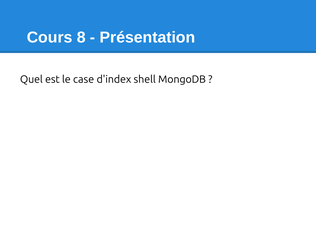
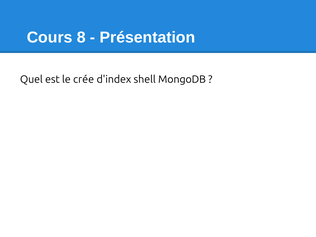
case: case -> crée
